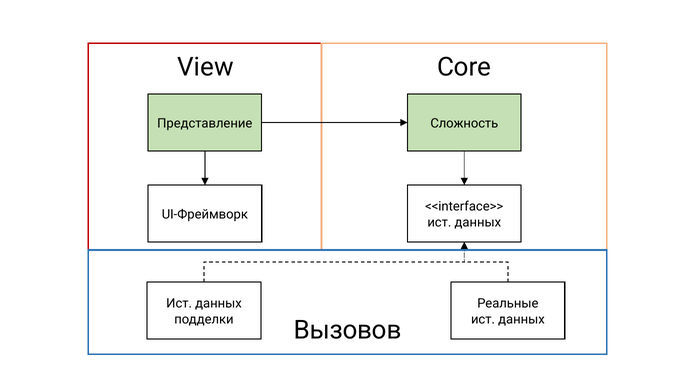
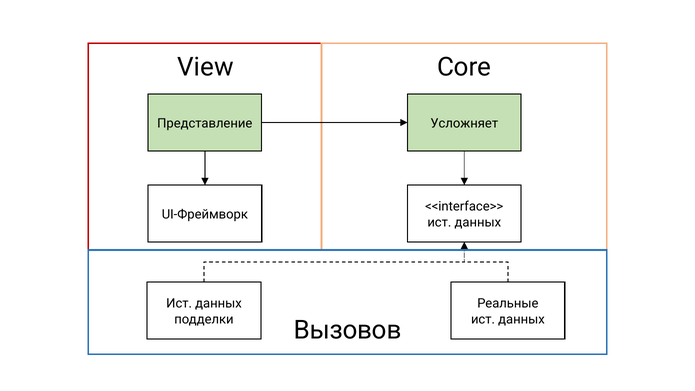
Сложность: Сложность -> Усложняет
